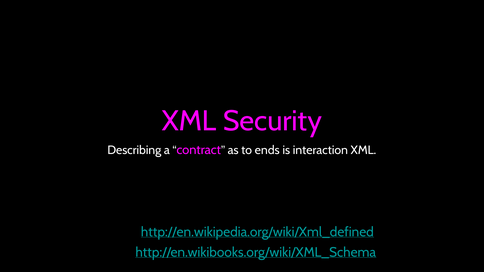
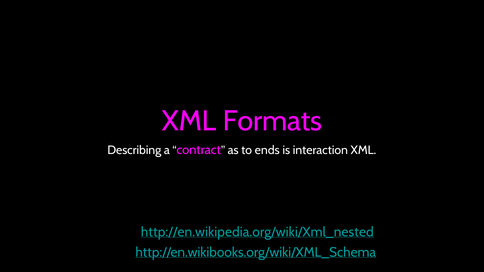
Security: Security -> Formats
http://en.wikipedia.org/wiki/Xml_defined: http://en.wikipedia.org/wiki/Xml_defined -> http://en.wikipedia.org/wiki/Xml_nested
